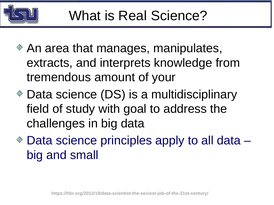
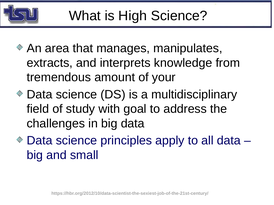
Real: Real -> High
